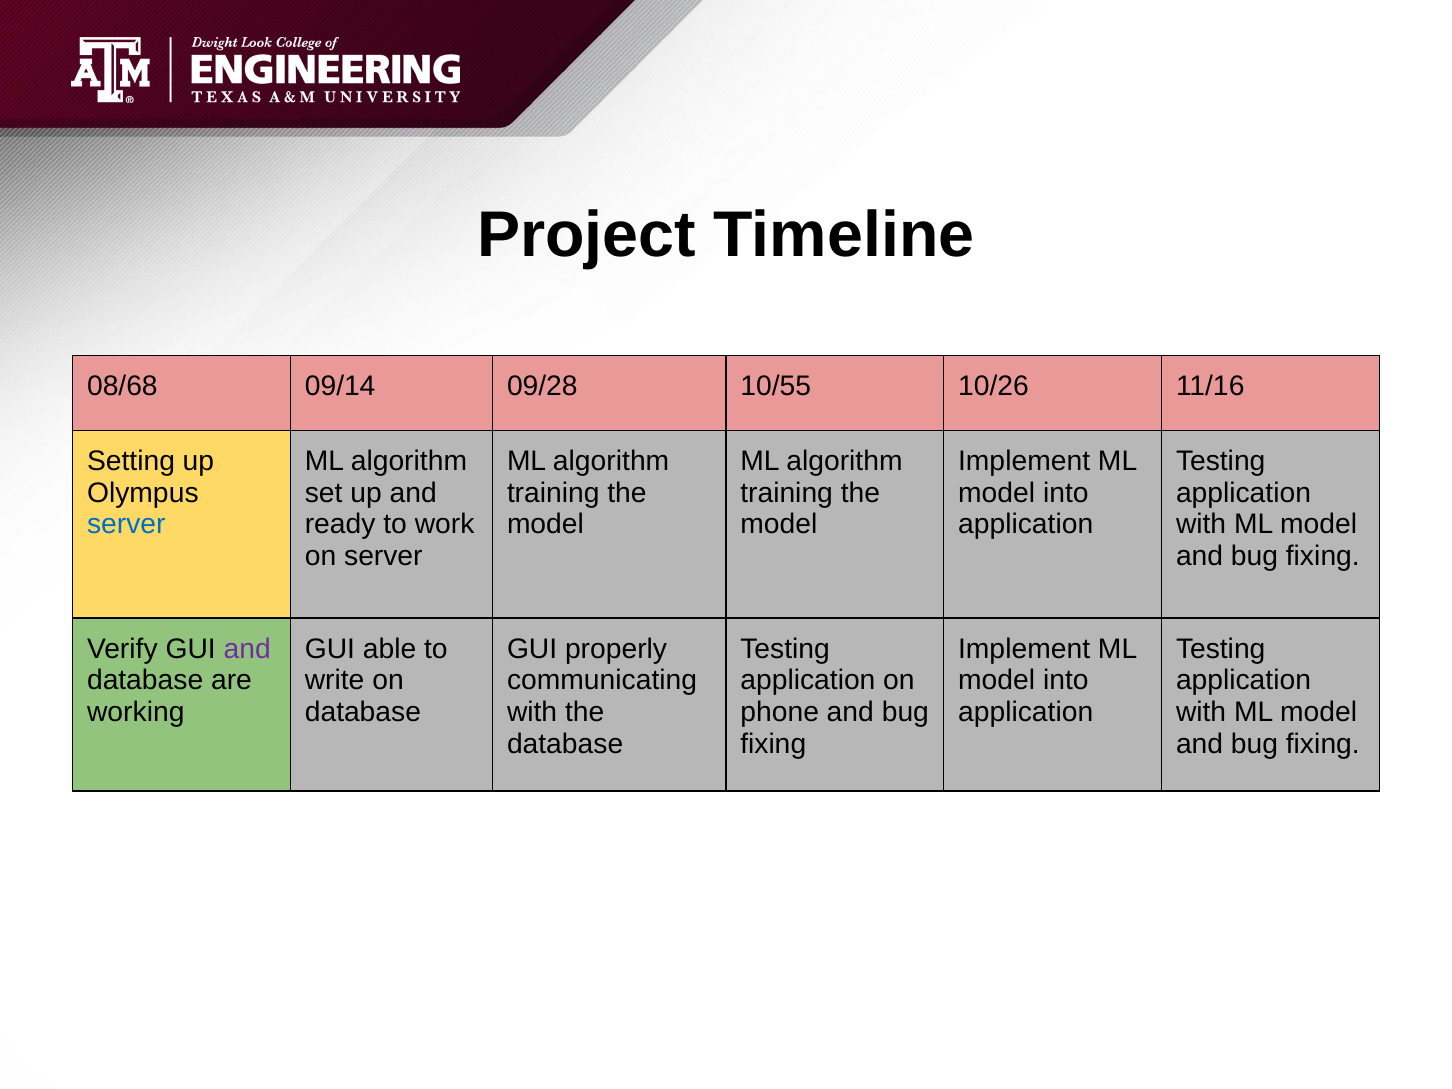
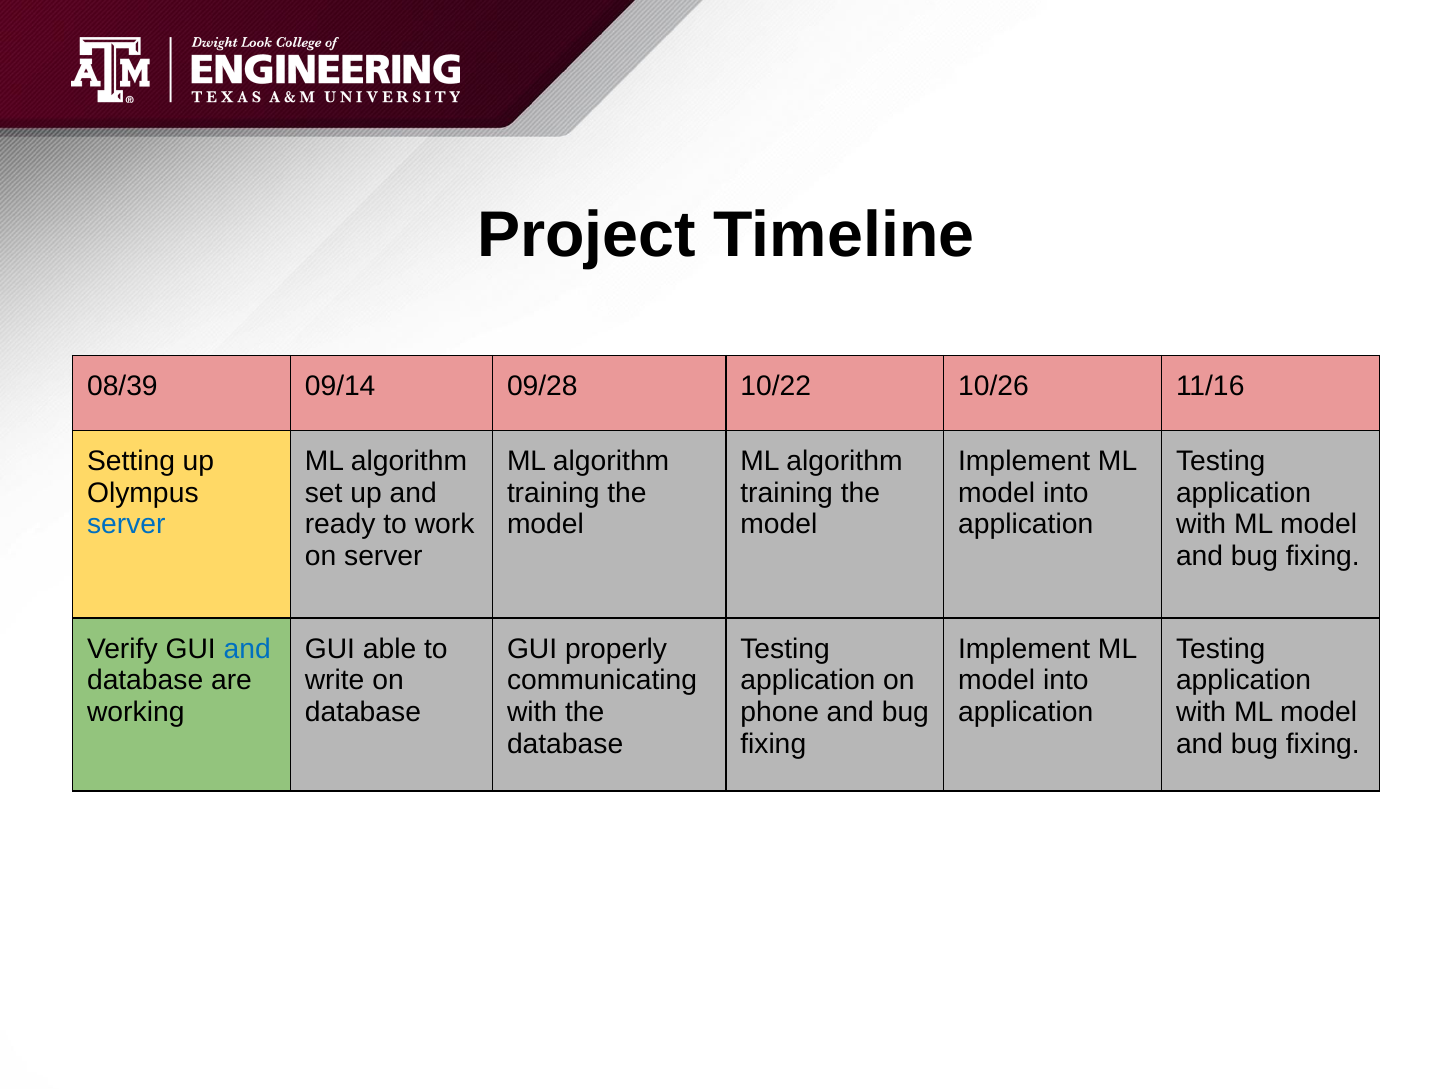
08/68: 08/68 -> 08/39
10/55: 10/55 -> 10/22
and at (247, 649) colour: purple -> blue
